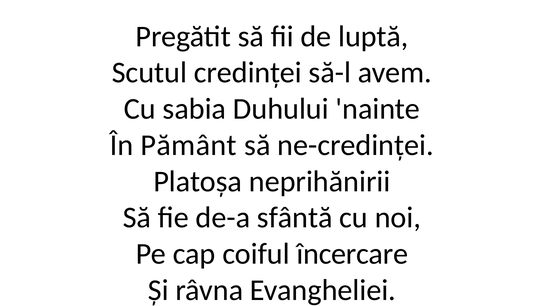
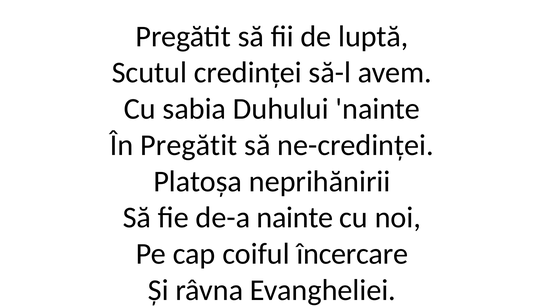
În Pământ: Pământ -> Pregătit
de-a sfântă: sfântă -> nainte
